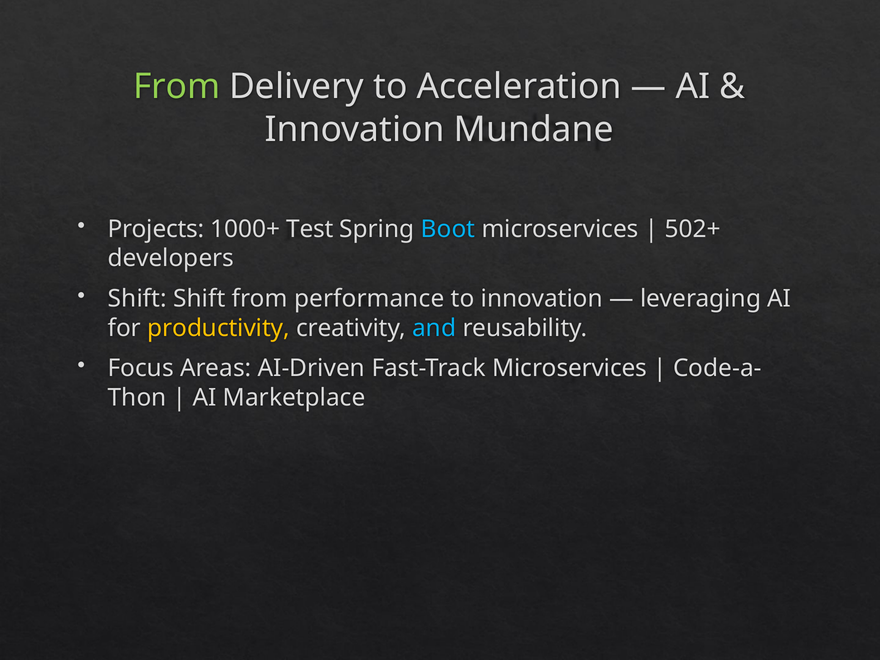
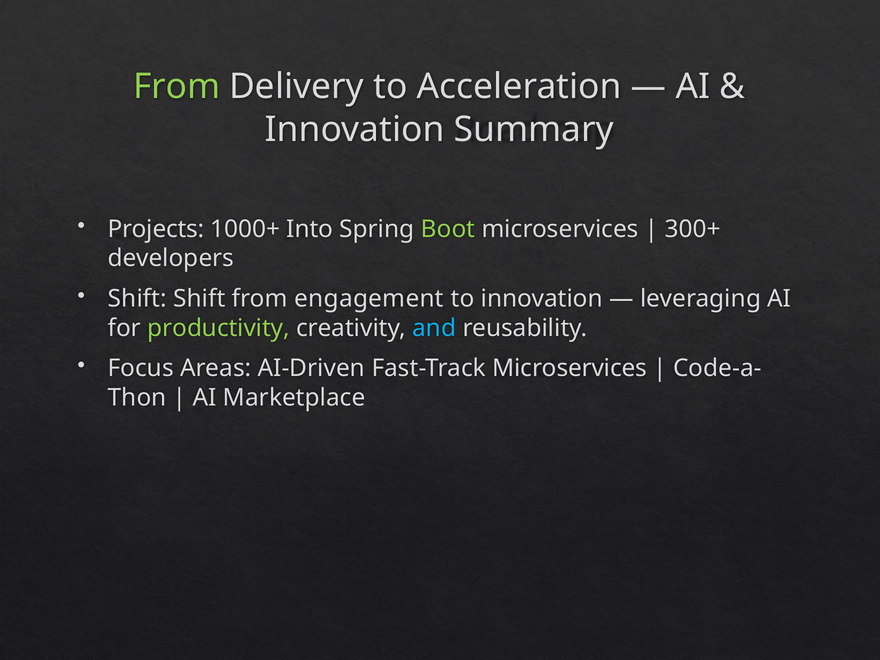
Mundane: Mundane -> Summary
Test: Test -> Into
Boot colour: light blue -> light green
502+: 502+ -> 300+
performance: performance -> engagement
productivity colour: yellow -> light green
